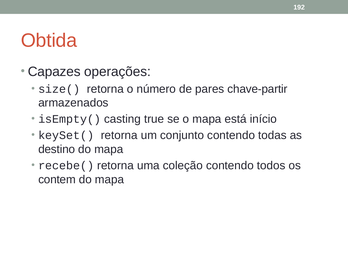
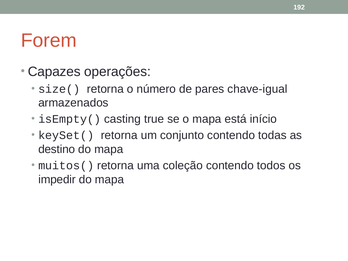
Obtida: Obtida -> Forem
chave-partir: chave-partir -> chave-igual
recebe(: recebe( -> muitos(
contem: contem -> impedir
